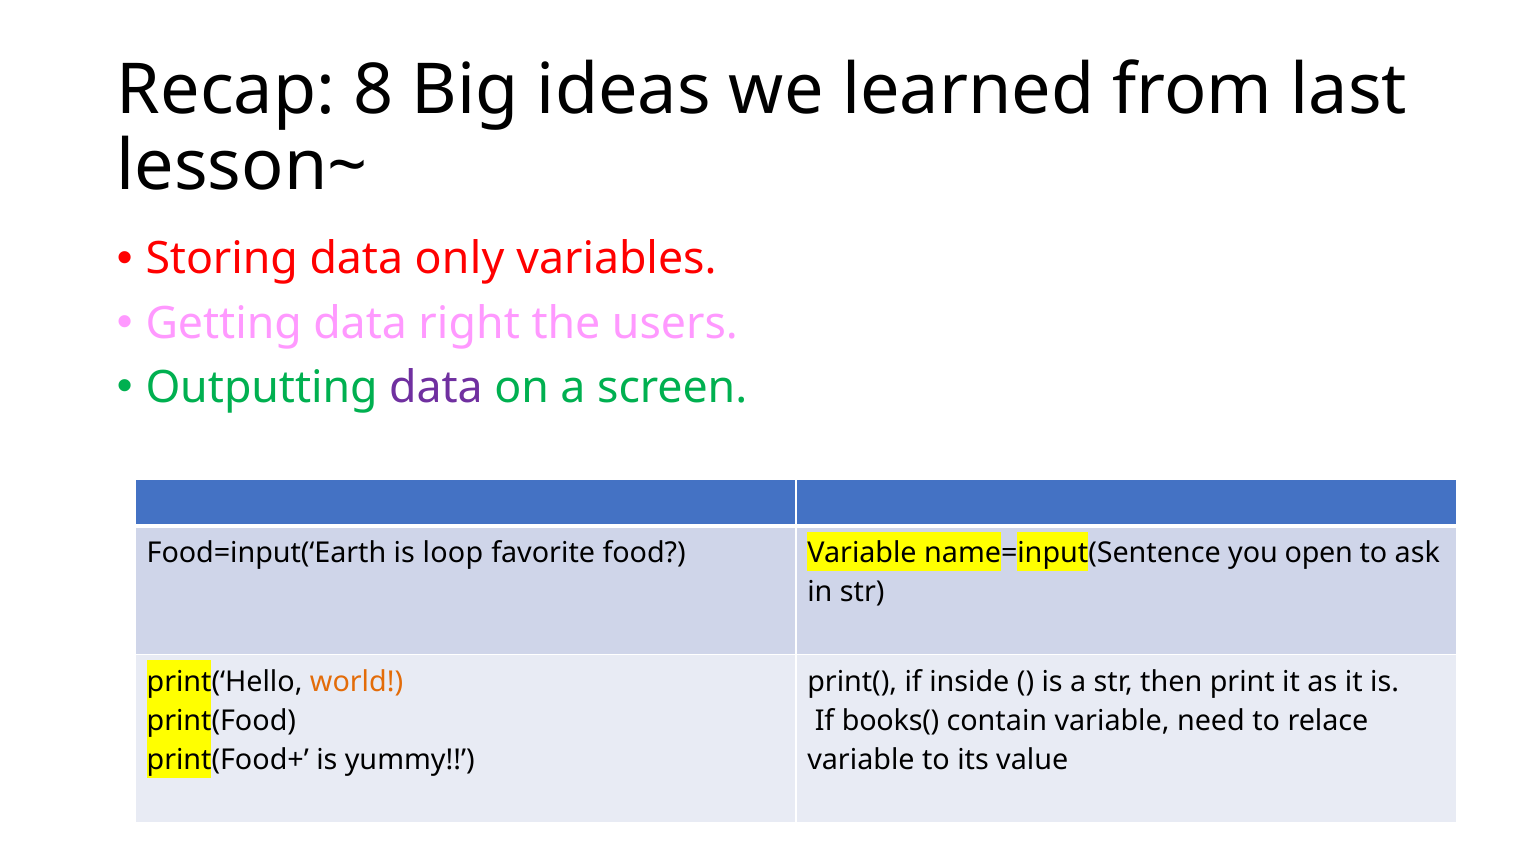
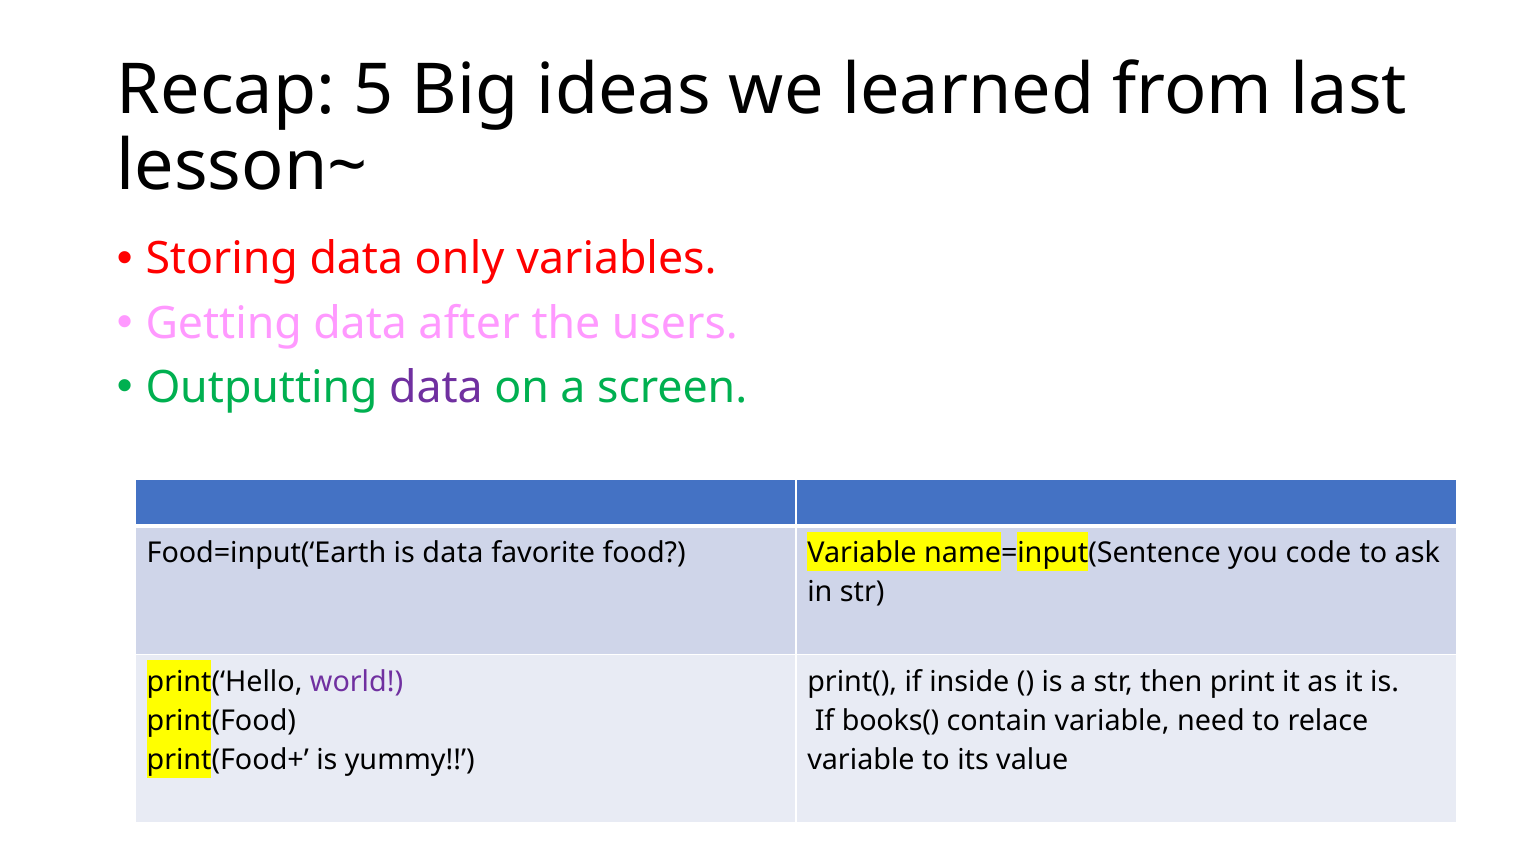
8: 8 -> 5
right: right -> after
is loop: loop -> data
open: open -> code
world colour: orange -> purple
